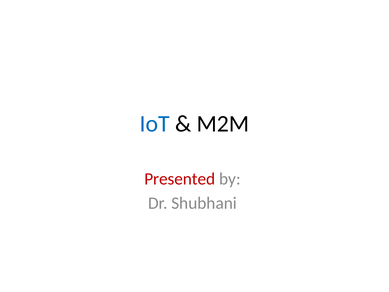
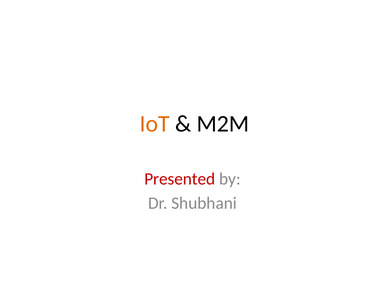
IoT colour: blue -> orange
